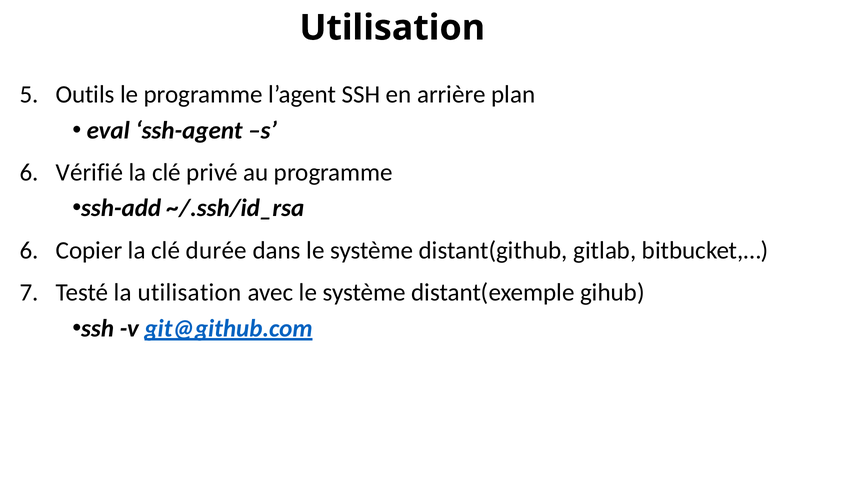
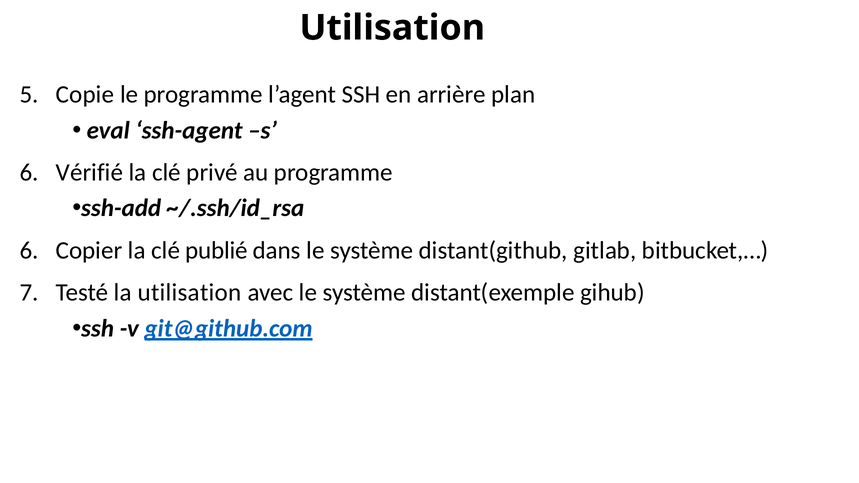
Outils: Outils -> Copie
durée: durée -> publié
